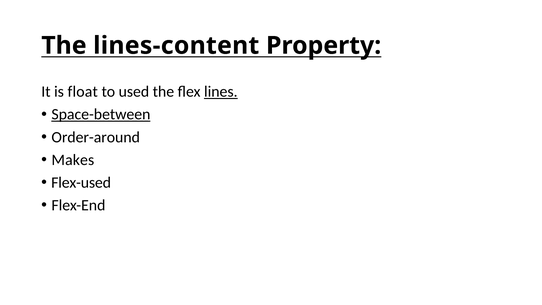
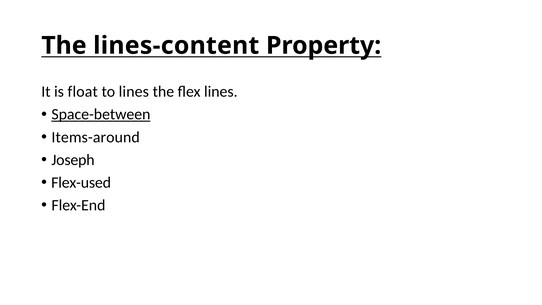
to used: used -> lines
lines at (221, 92) underline: present -> none
Order-around: Order-around -> Items-around
Makes: Makes -> Joseph
